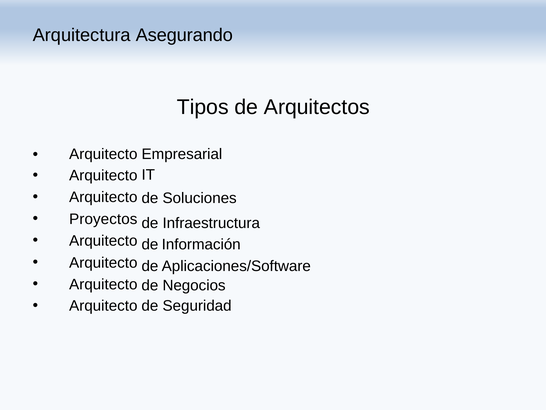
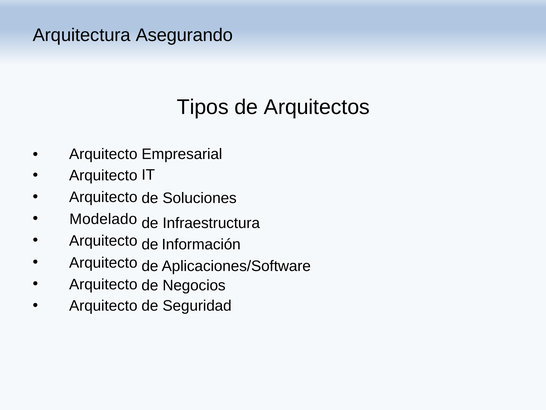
Proyectos: Proyectos -> Modelado
